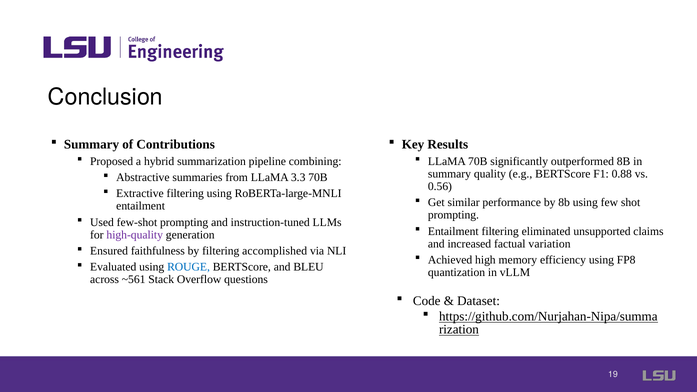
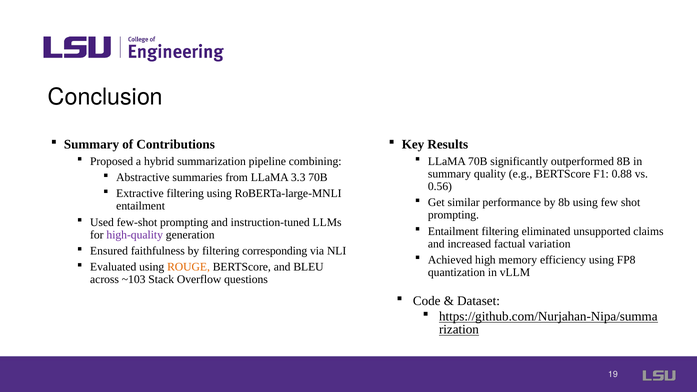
accomplished: accomplished -> corresponding
ROUGE colour: blue -> orange
~561: ~561 -> ~103
